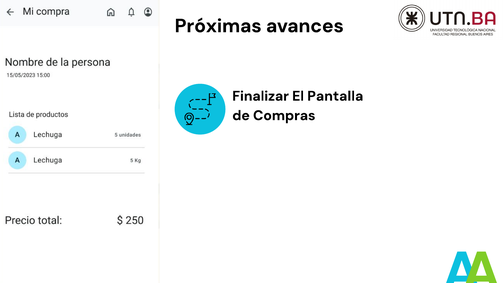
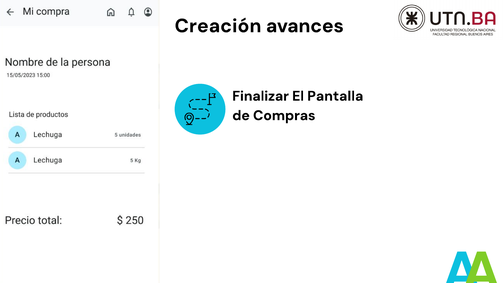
Próximas: Próximas -> Creación
